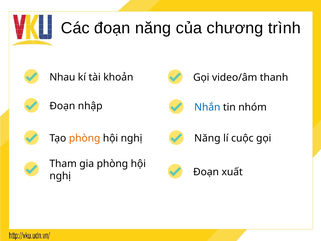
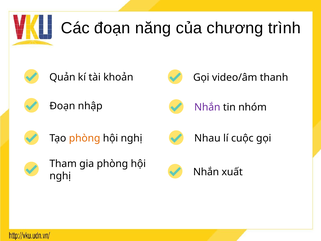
Nhau: Nhau -> Quản
Nhắn at (207, 107) colour: blue -> purple
Năng at (207, 138): Năng -> Nhau
Đoạn at (206, 172): Đoạn -> Nhắn
